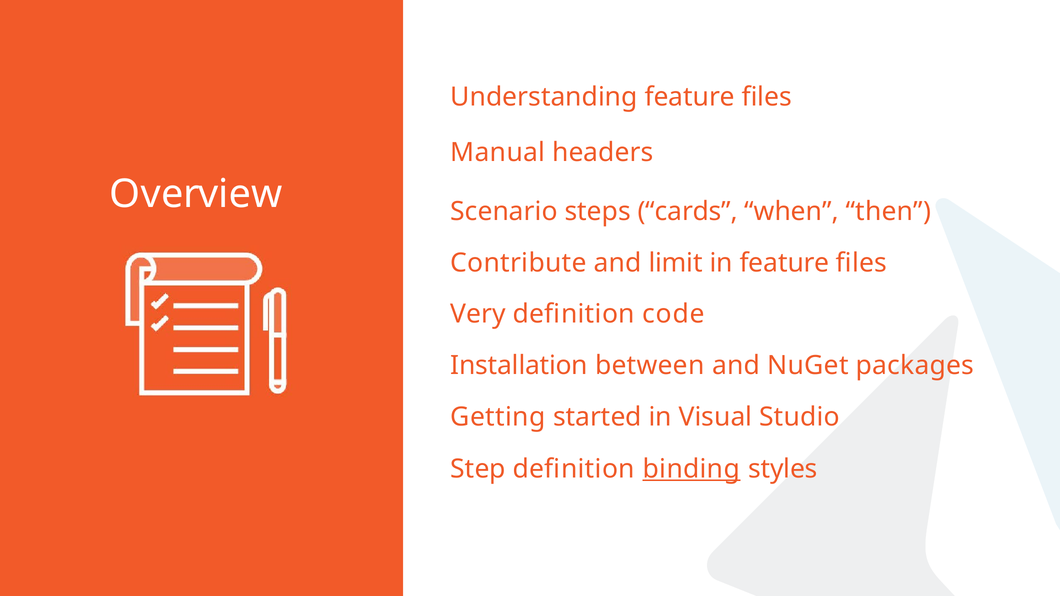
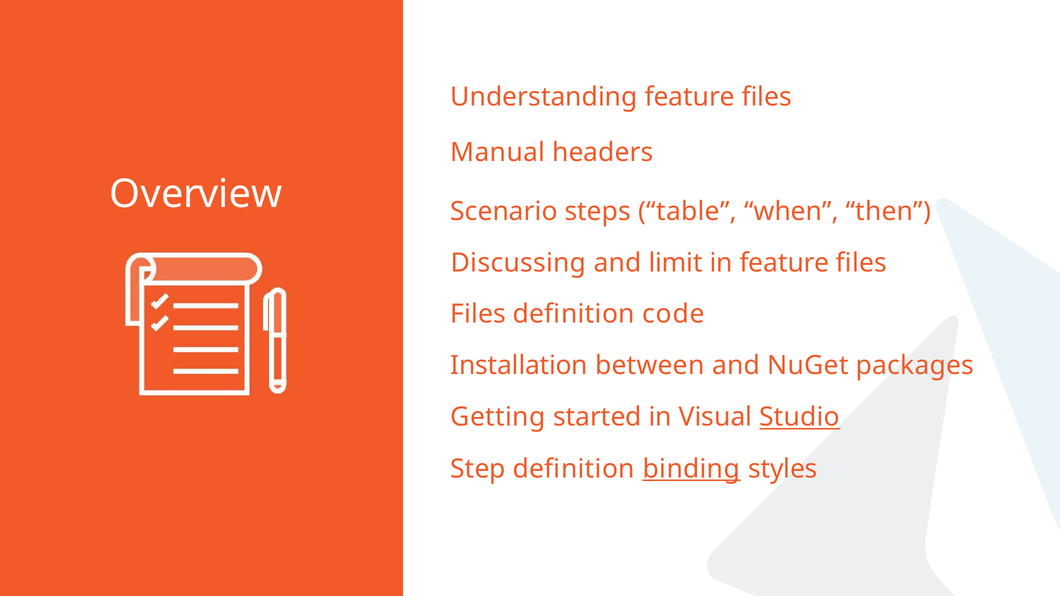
cards: cards -> table
Contribute: Contribute -> Discussing
Very at (478, 314): Very -> Files
Studio underline: none -> present
